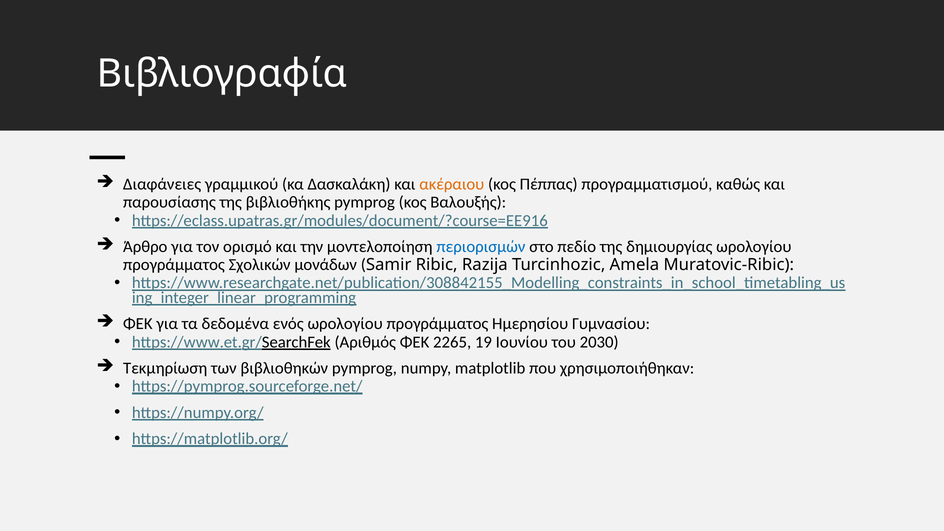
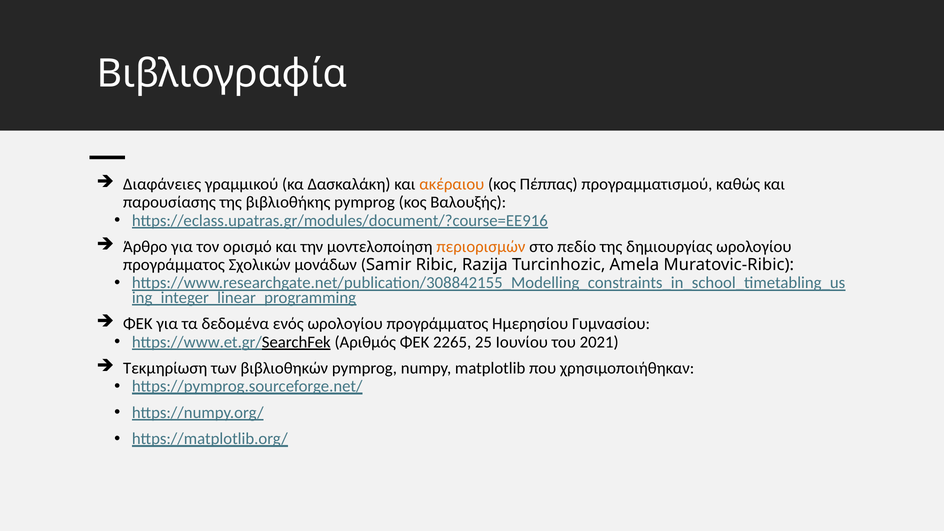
περιορισμών colour: blue -> orange
19: 19 -> 25
2030: 2030 -> 2021
